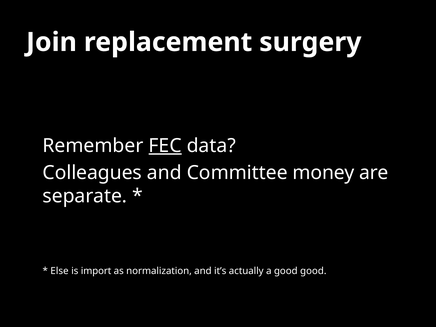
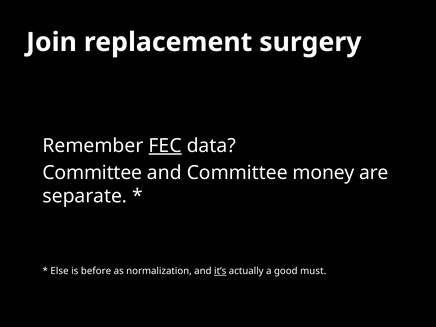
Colleagues at (92, 173): Colleagues -> Committee
import: import -> before
it’s underline: none -> present
good good: good -> must
